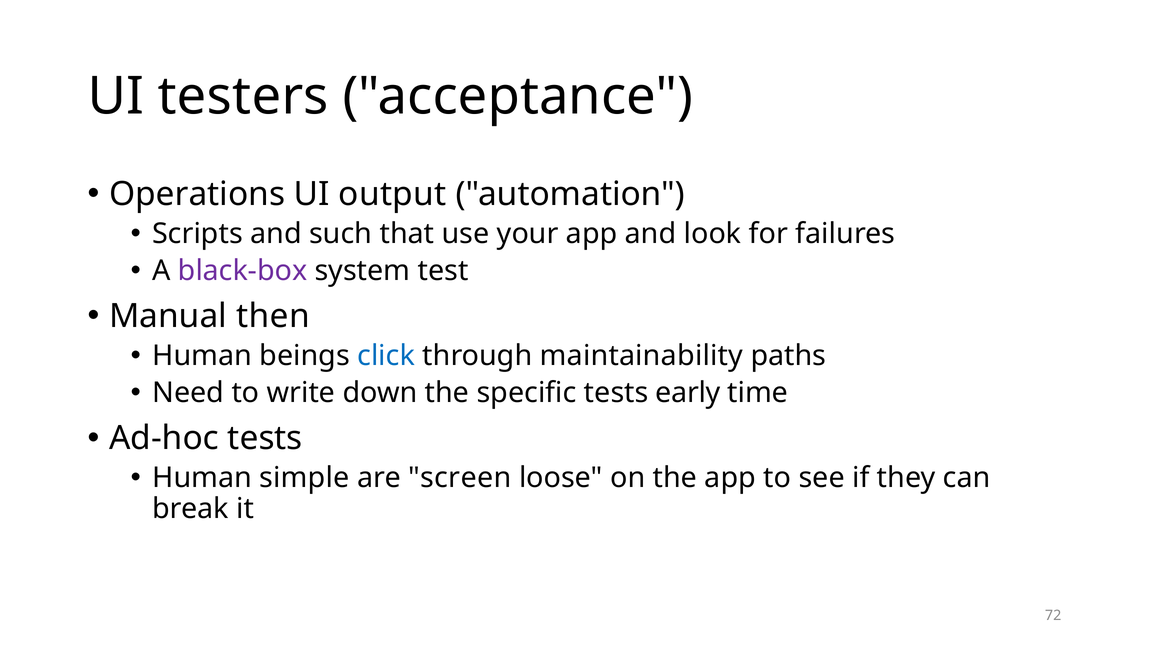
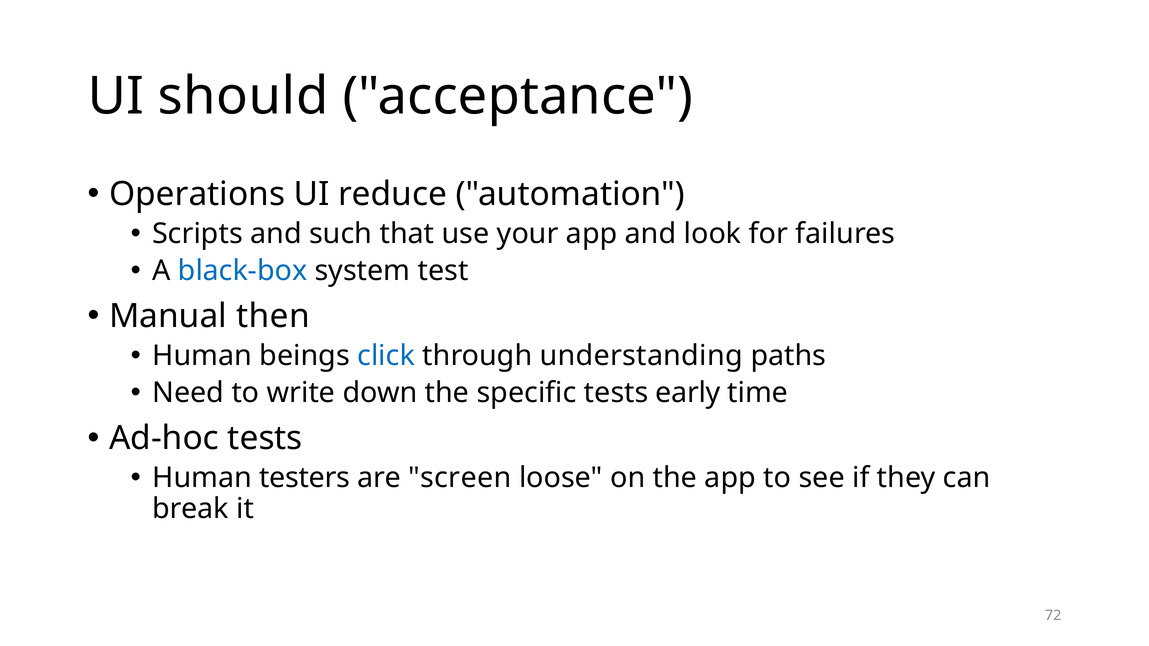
testers: testers -> should
output: output -> reduce
black-box colour: purple -> blue
maintainability: maintainability -> understanding
simple: simple -> testers
